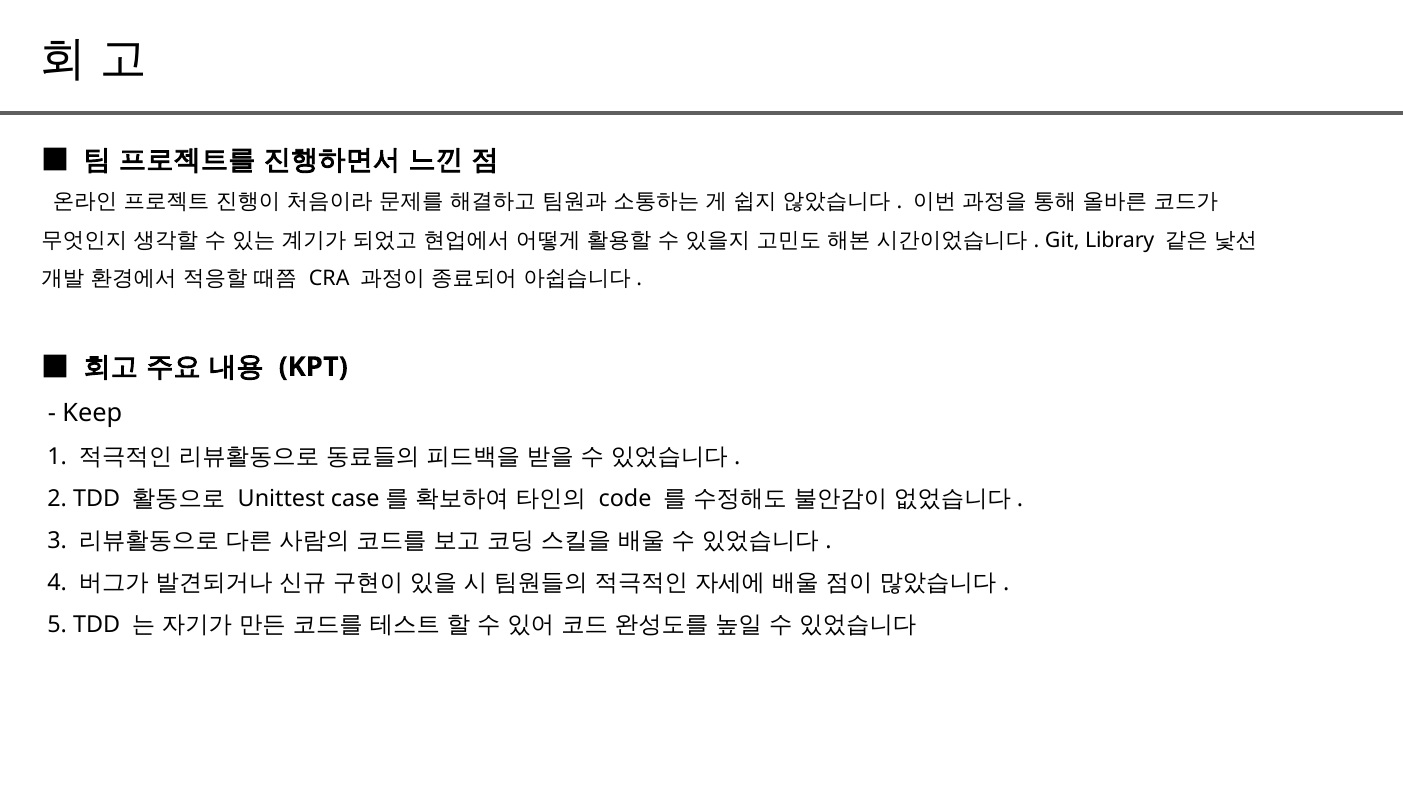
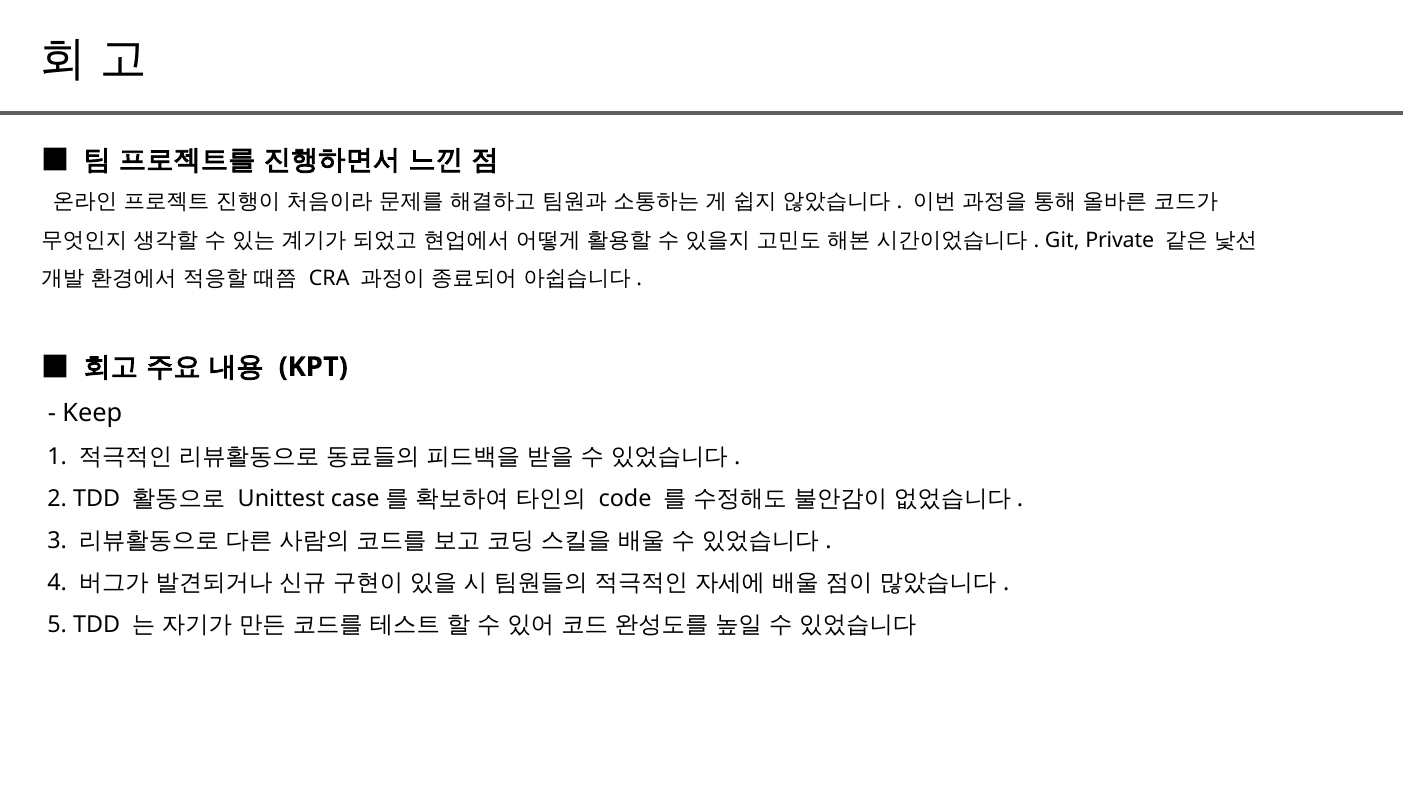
Library: Library -> Private
